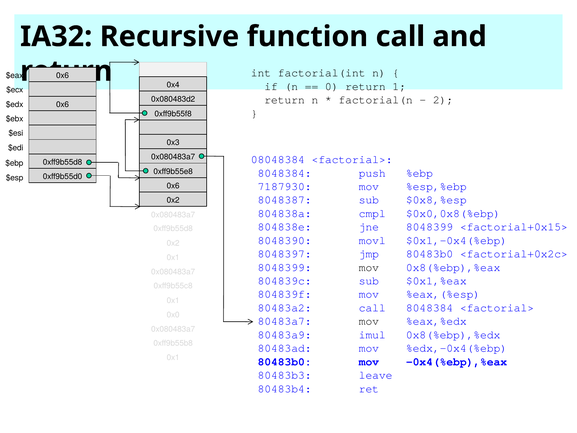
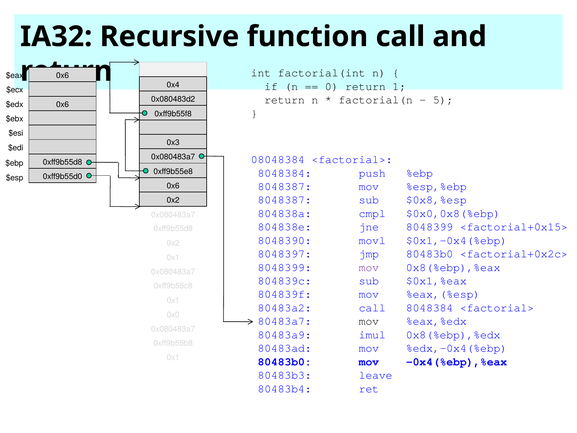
2: 2 -> 5
7187930 at (285, 186): 7187930 -> 8048387
mov at (369, 267) colour: black -> purple
